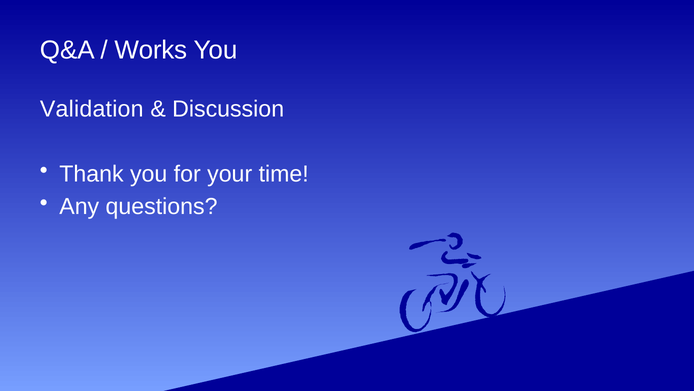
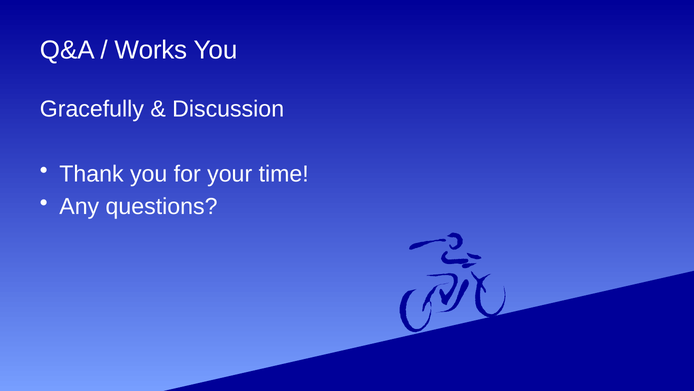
Validation: Validation -> Gracefully
